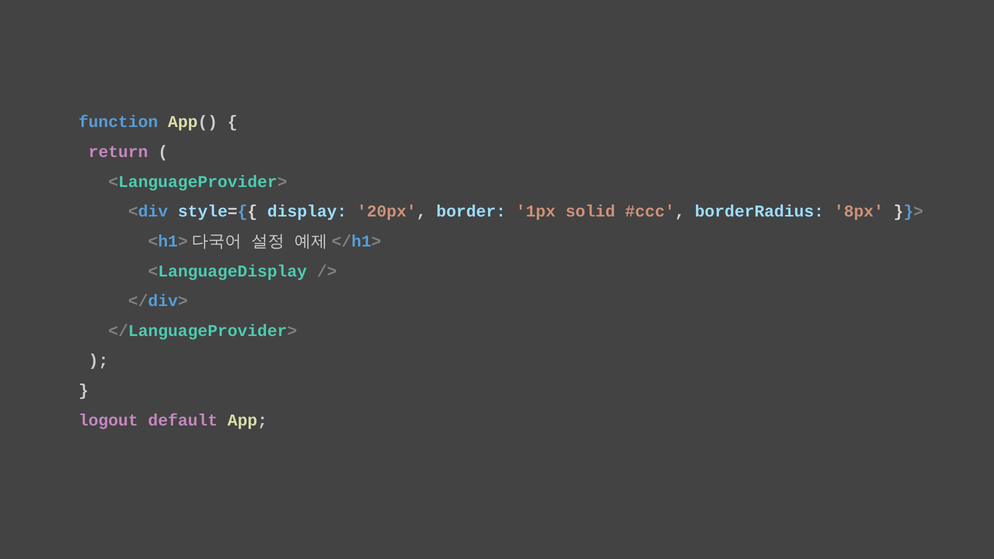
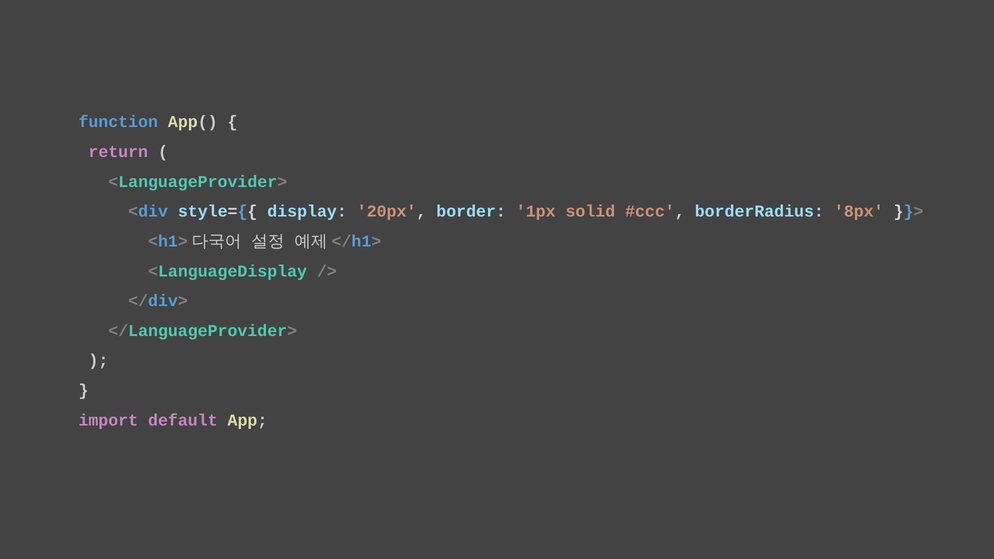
logout: logout -> import
